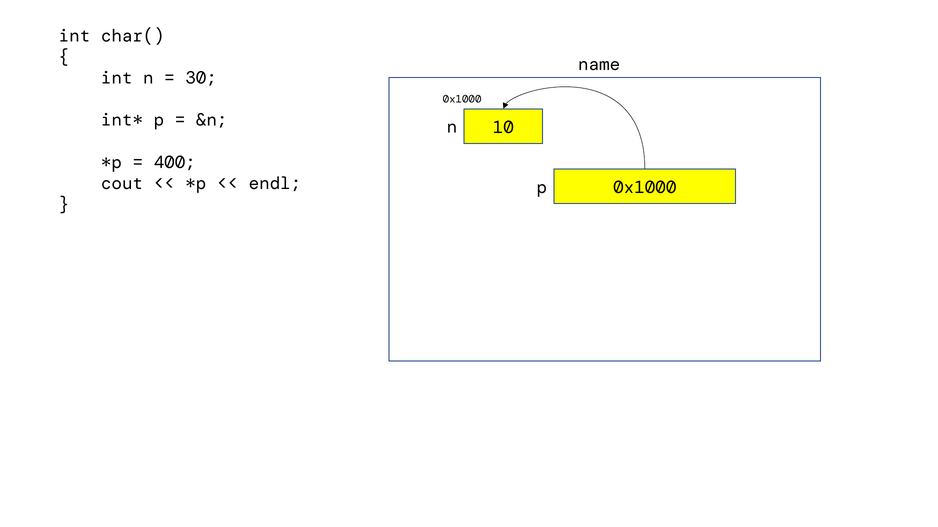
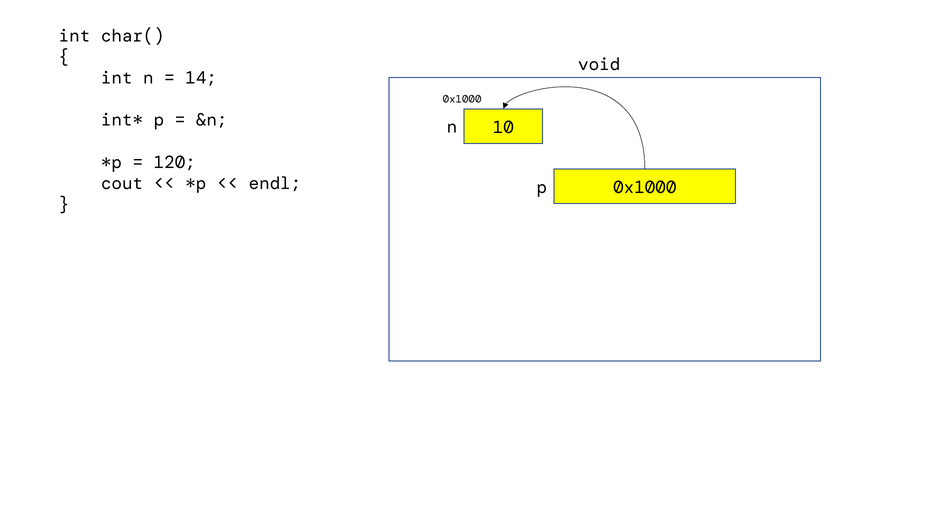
name: name -> void
30: 30 -> 14
400: 400 -> 120
